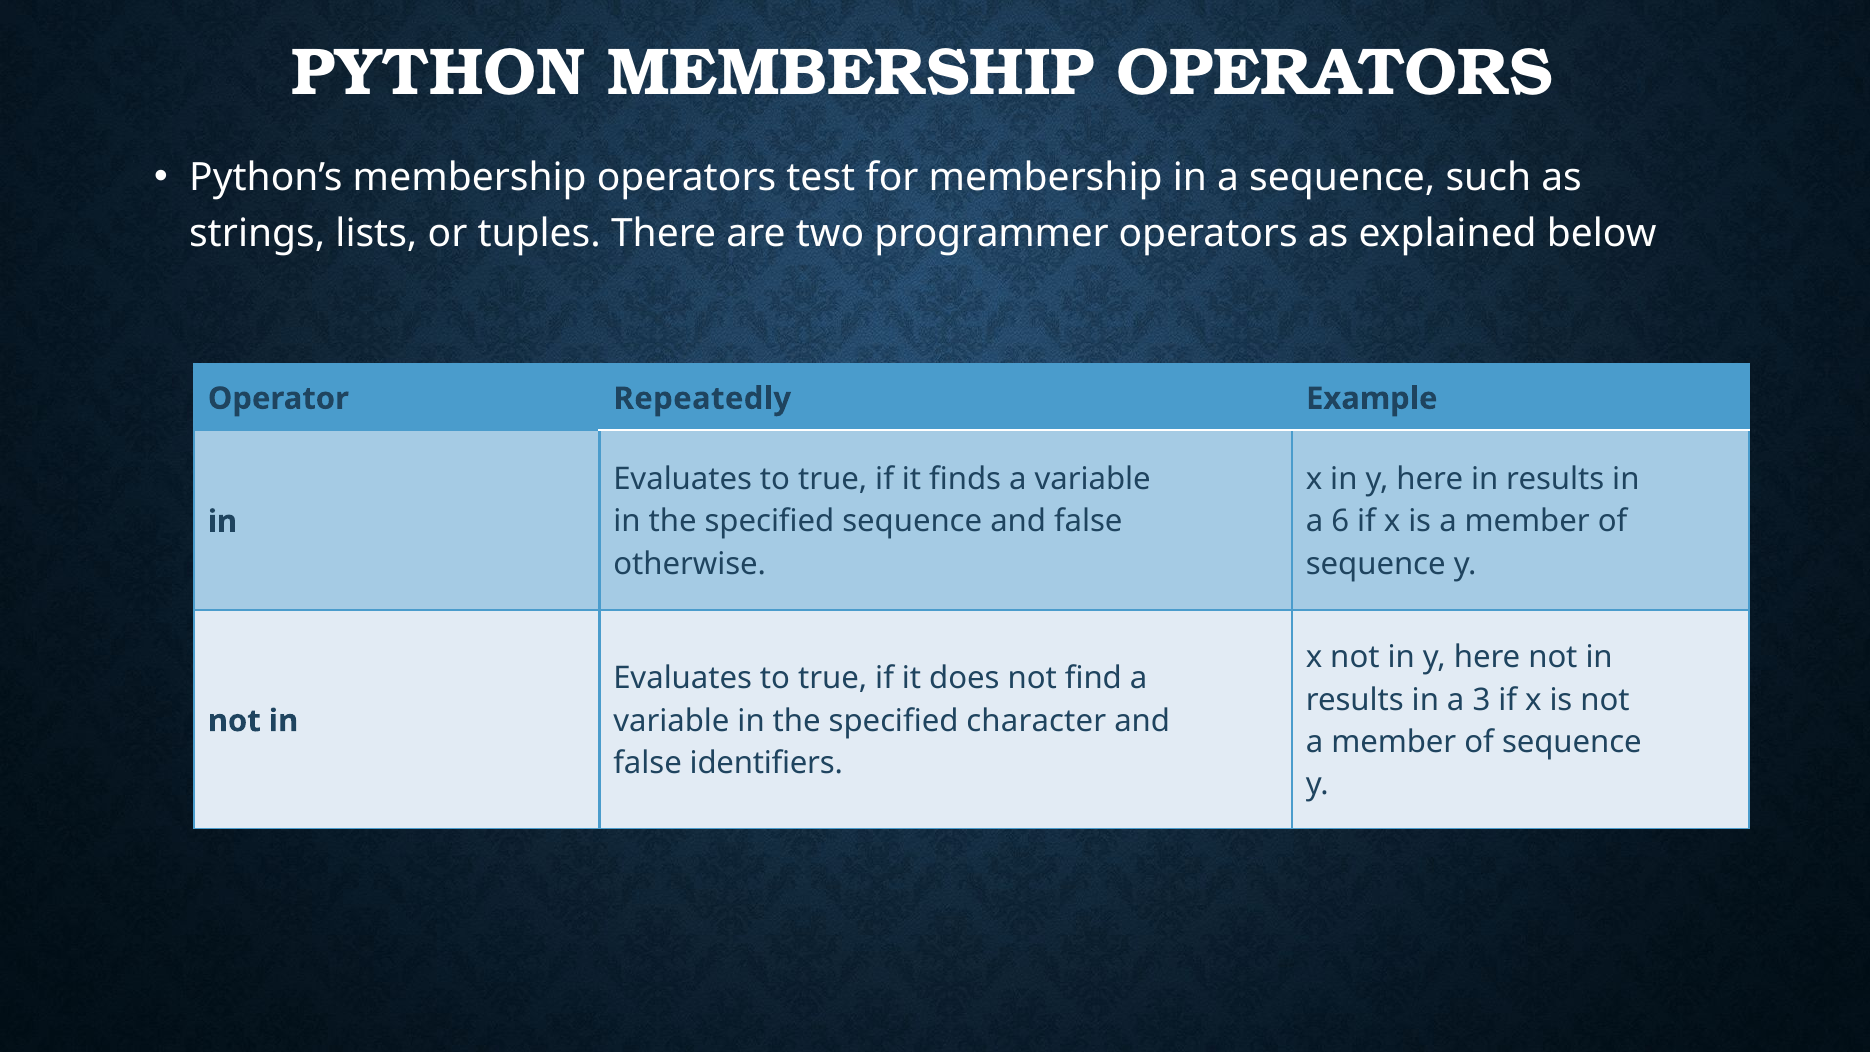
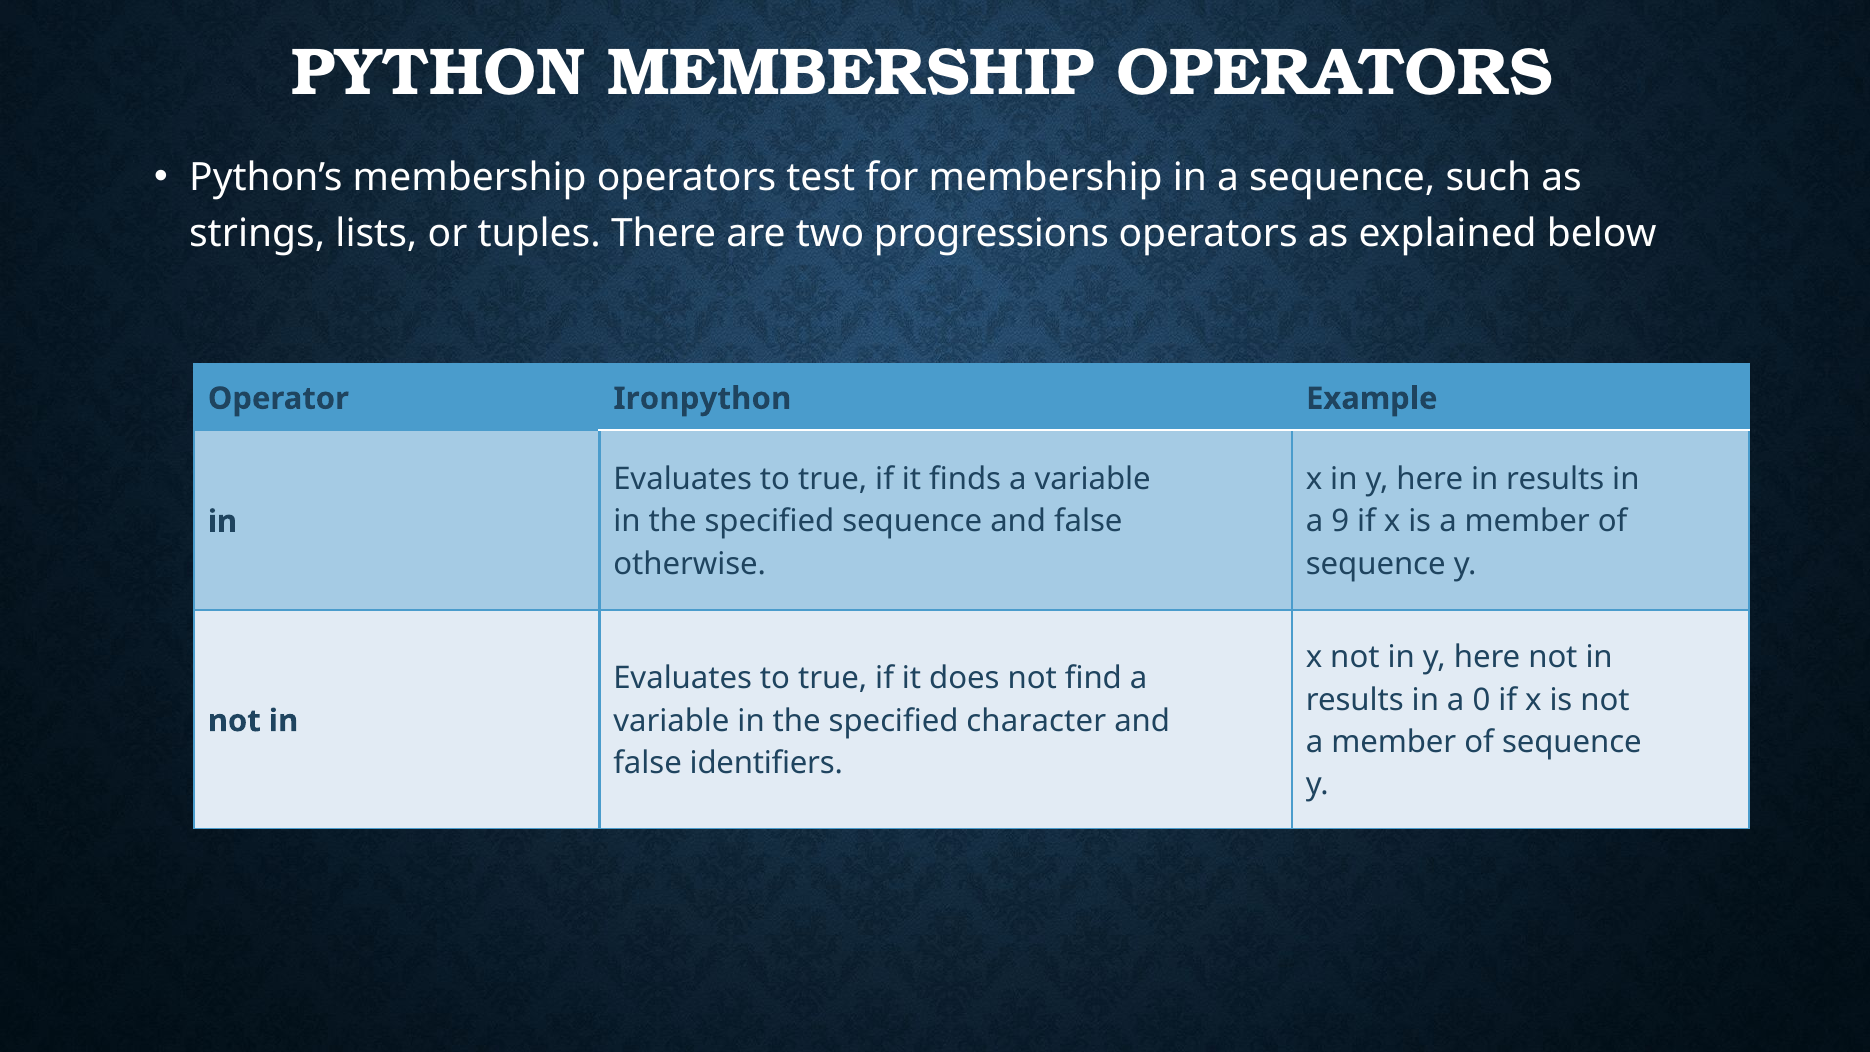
programmer: programmer -> progressions
Repeatedly: Repeatedly -> Ironpython
6: 6 -> 9
3: 3 -> 0
